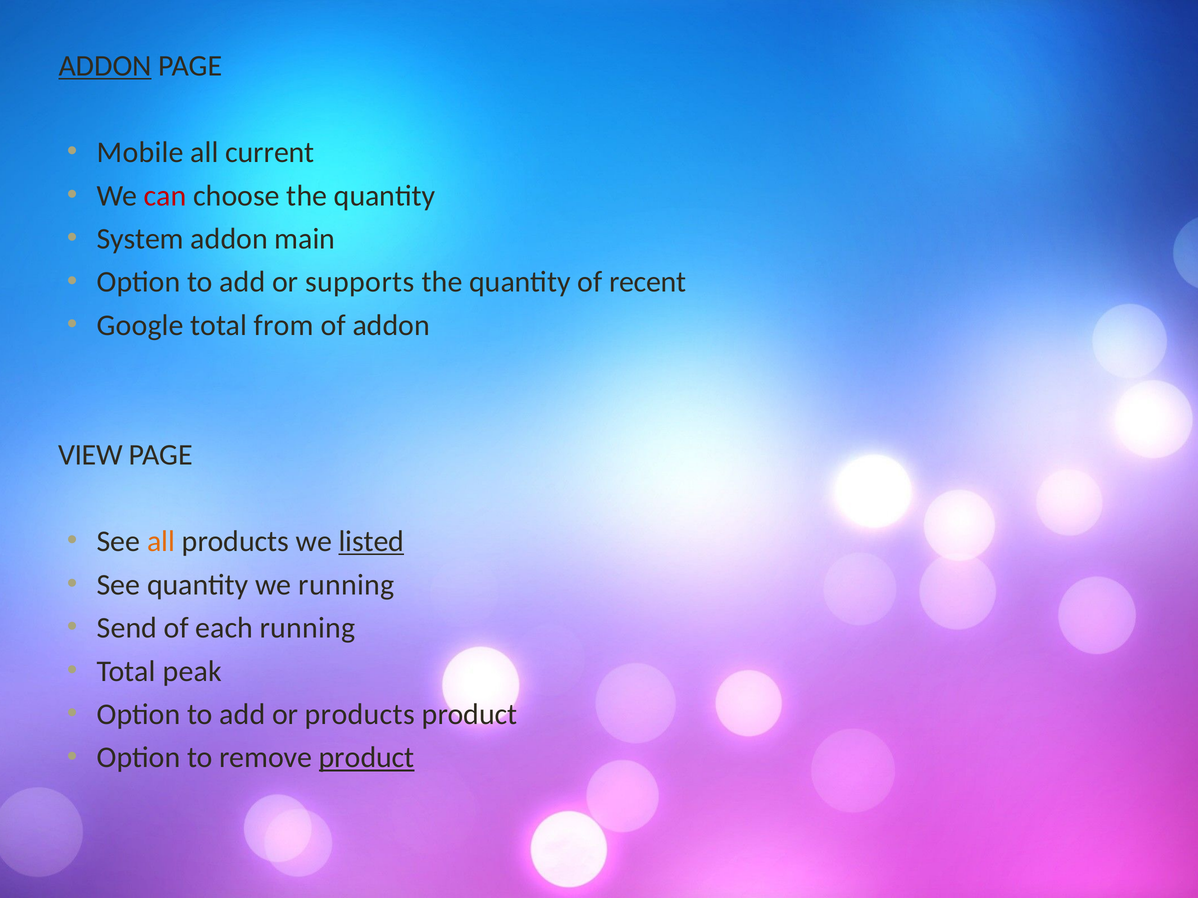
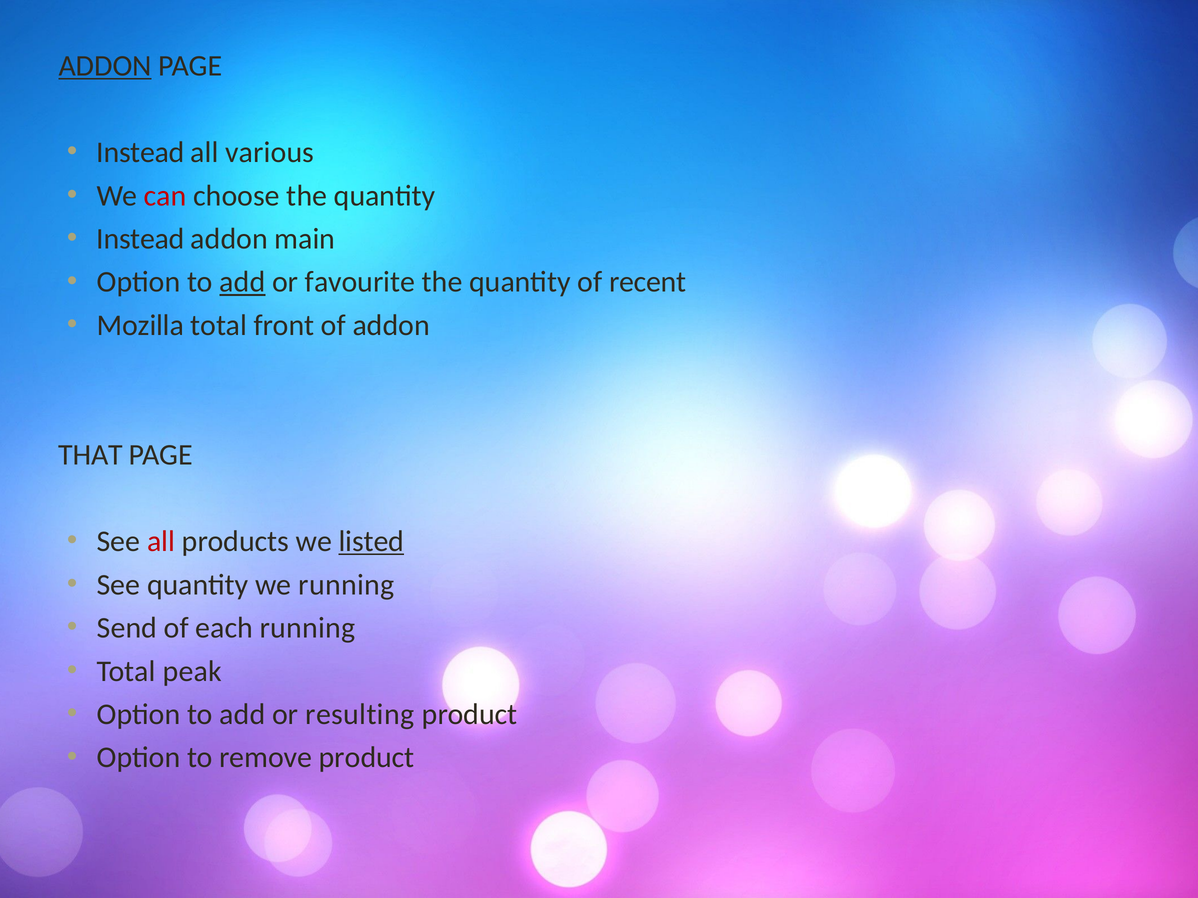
Mobile at (140, 153): Mobile -> Instead
current: current -> various
System at (140, 239): System -> Instead
add at (242, 282) underline: none -> present
supports: supports -> favourite
Google: Google -> Mozilla
from: from -> front
VIEW: VIEW -> THAT
all at (161, 542) colour: orange -> red
or products: products -> resulting
product at (367, 758) underline: present -> none
